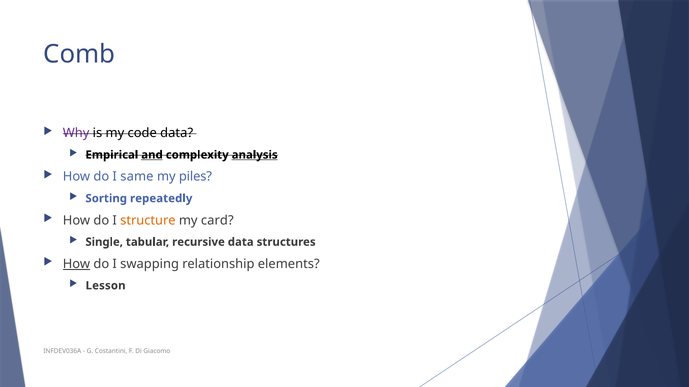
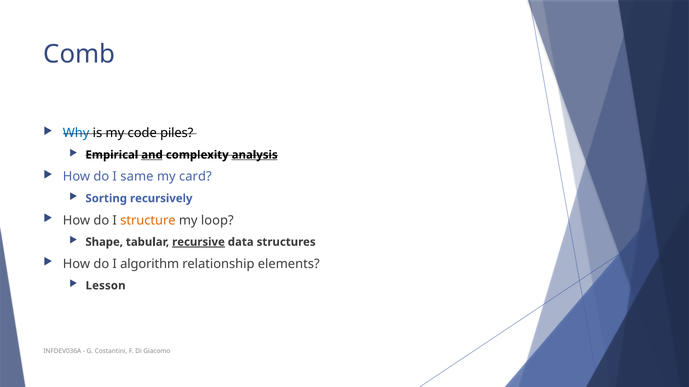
Why colour: purple -> blue
code data: data -> piles
piles: piles -> card
repeatedly: repeatedly -> recursively
card: card -> loop
Single: Single -> Shape
recursive underline: none -> present
How at (76, 264) underline: present -> none
swapping: swapping -> algorithm
